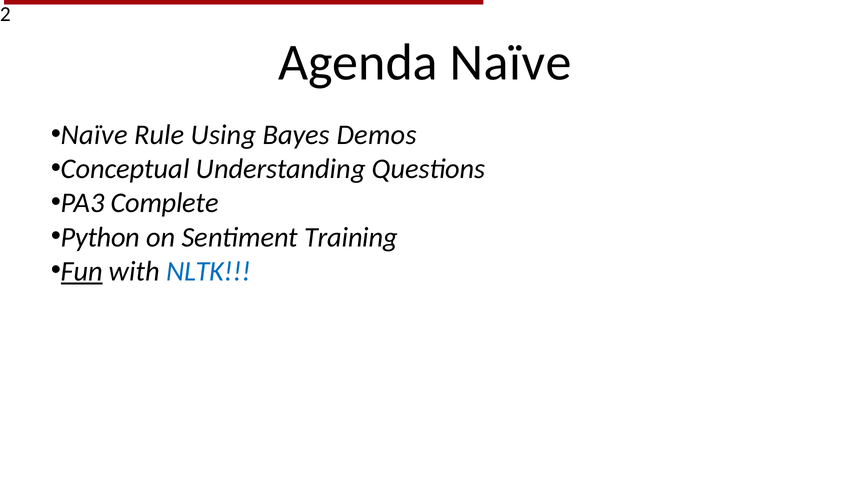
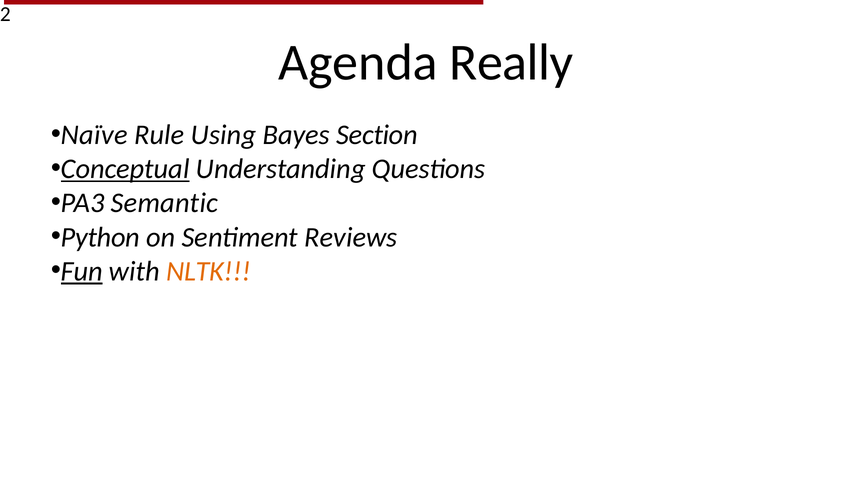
Agenda Naïve: Naïve -> Really
Demos: Demos -> Section
Conceptual underline: none -> present
Complete: Complete -> Semantic
Training: Training -> Reviews
NLTK colour: blue -> orange
